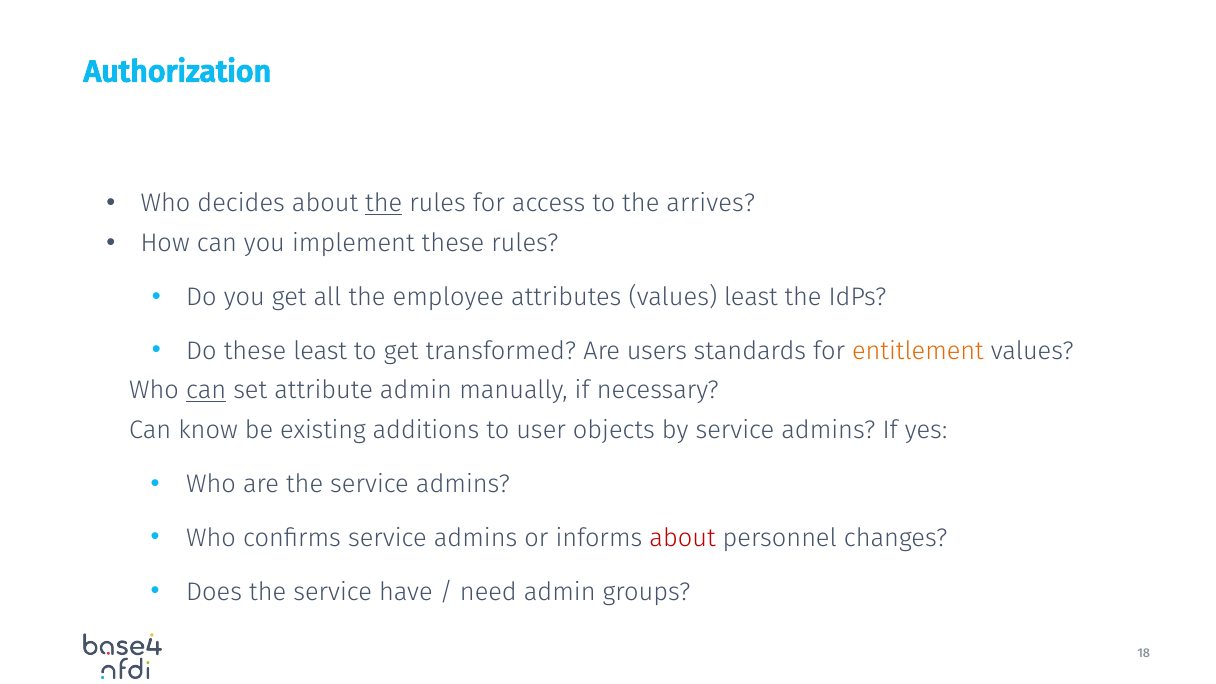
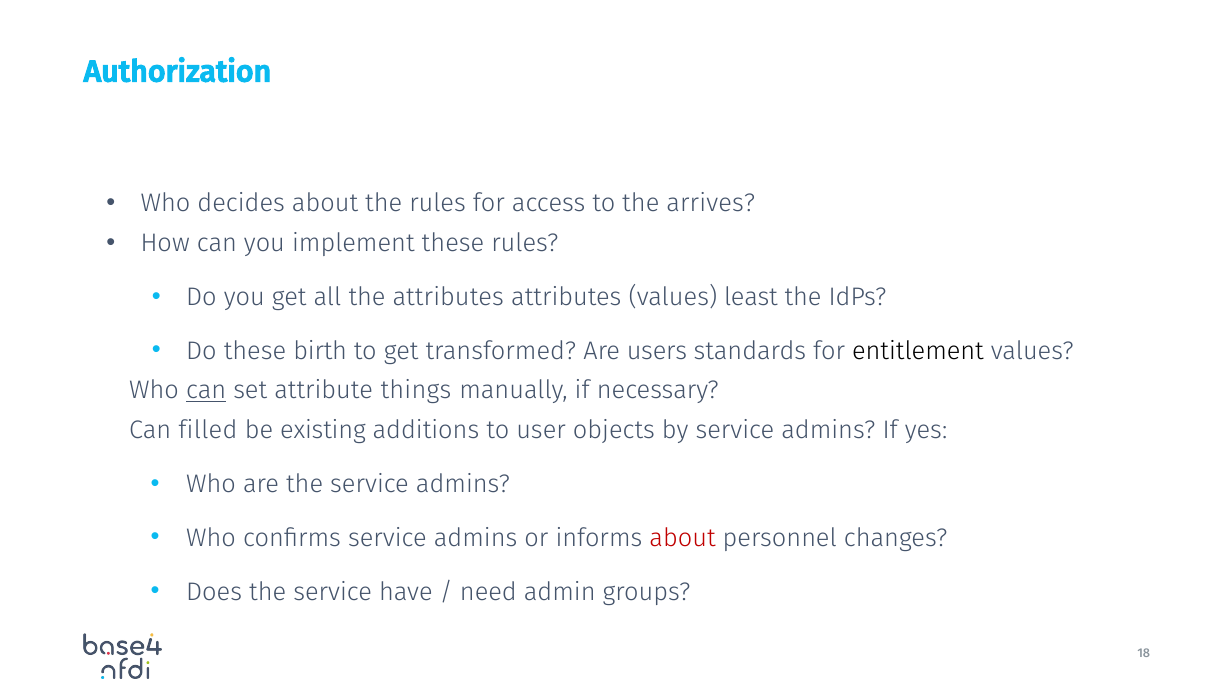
the at (384, 204) underline: present -> none
the employee: employee -> attributes
these least: least -> birth
entitlement colour: orange -> black
attribute admin: admin -> things
know: know -> filled
